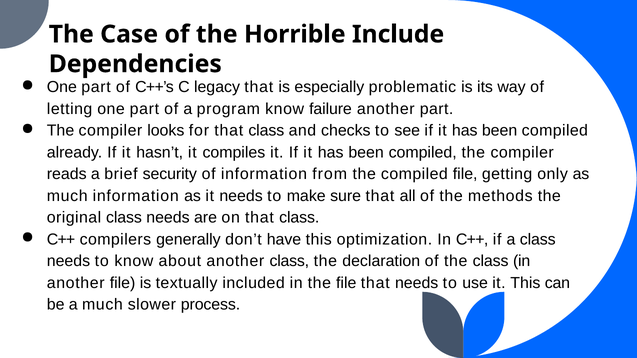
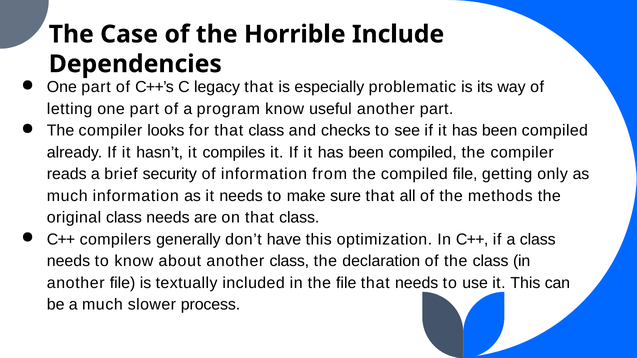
failure: failure -> useful
